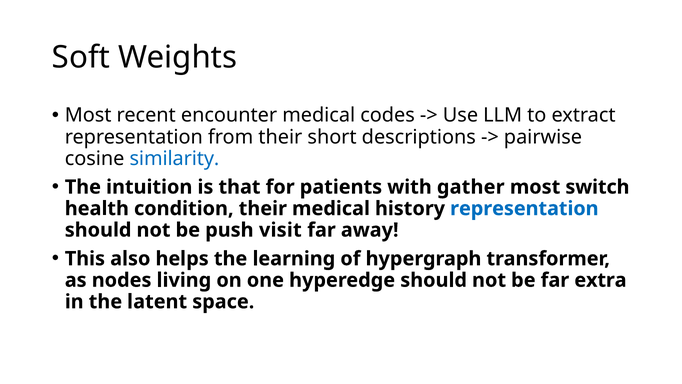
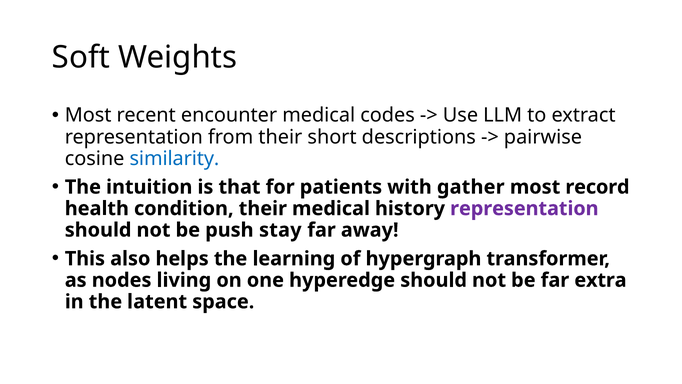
switch: switch -> record
representation at (524, 208) colour: blue -> purple
visit: visit -> stay
